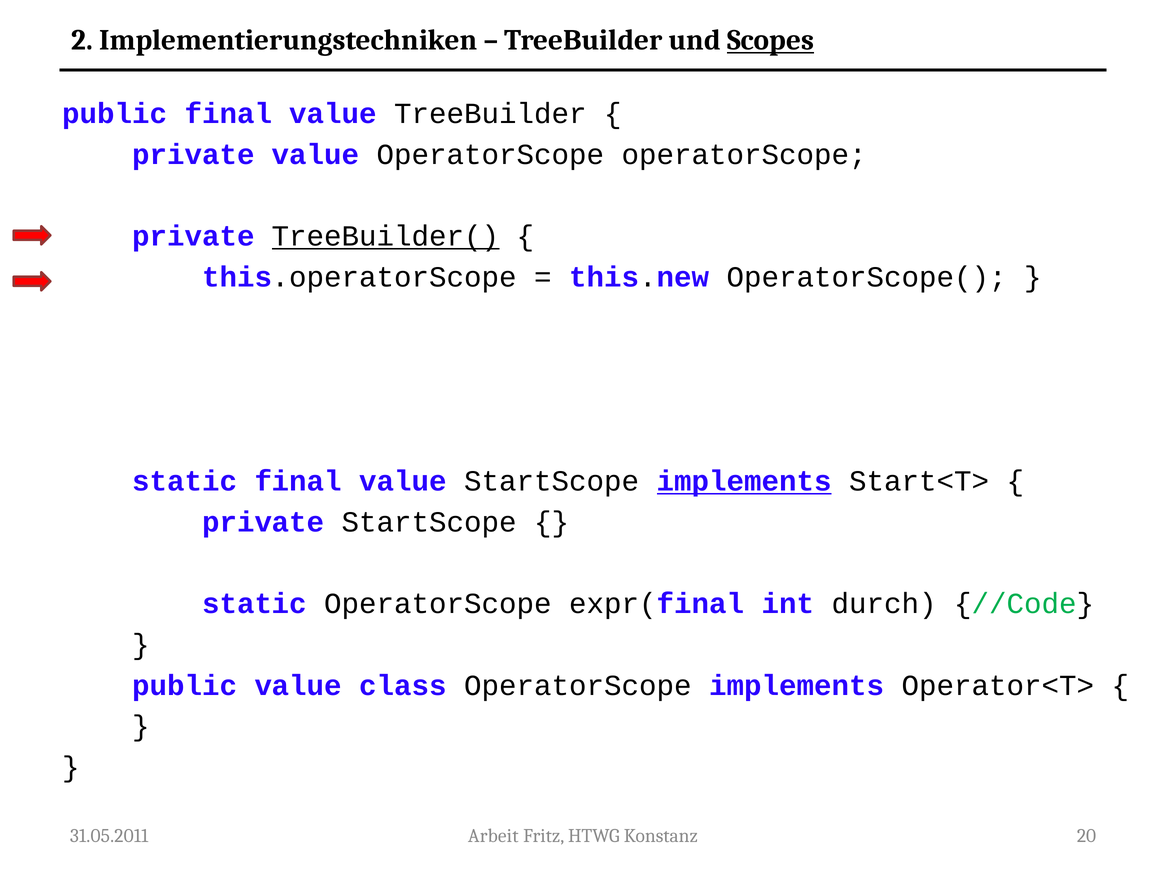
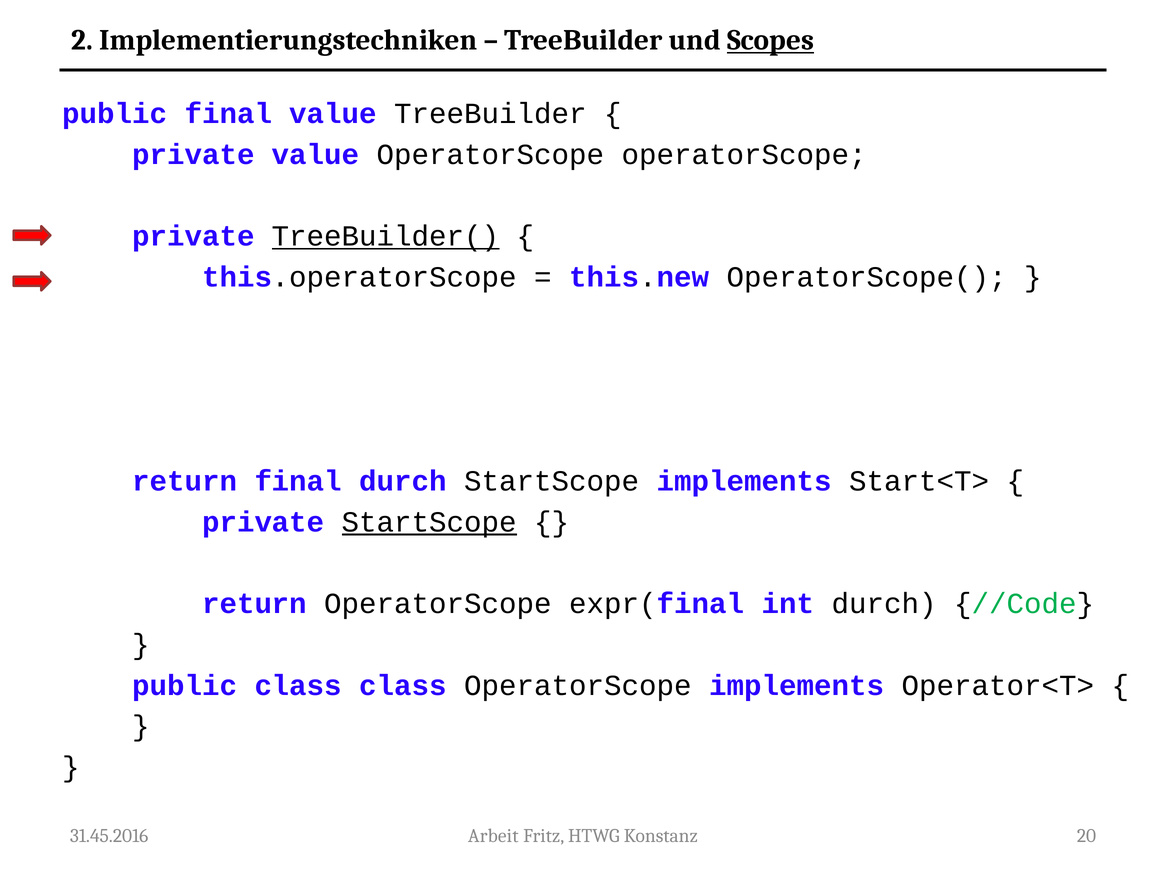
static at (185, 481): static -> return
value at (403, 481): value -> durch
implements at (744, 481) underline: present -> none
StartScope at (429, 522) underline: none -> present
static at (255, 603): static -> return
public value: value -> class
31.05.2011: 31.05.2011 -> 31.45.2016
